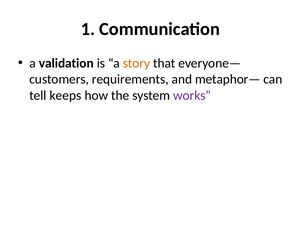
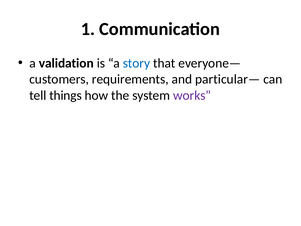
story colour: orange -> blue
metaphor—: metaphor— -> particular—
keeps: keeps -> things
